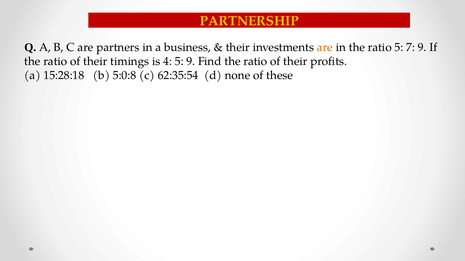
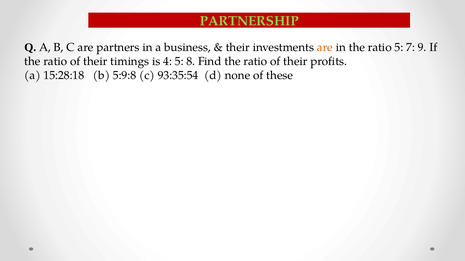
PARTNERSHIP colour: yellow -> light green
5 9: 9 -> 8
5:0:8: 5:0:8 -> 5:9:8
62:35:54: 62:35:54 -> 93:35:54
